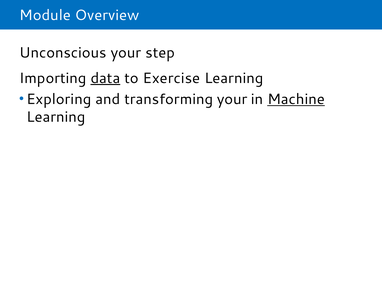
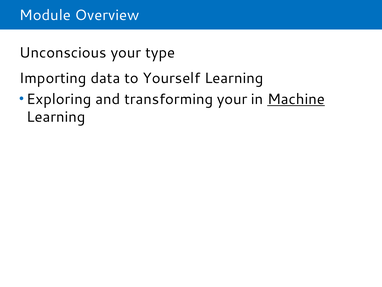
step: step -> type
data underline: present -> none
Exercise: Exercise -> Yourself
